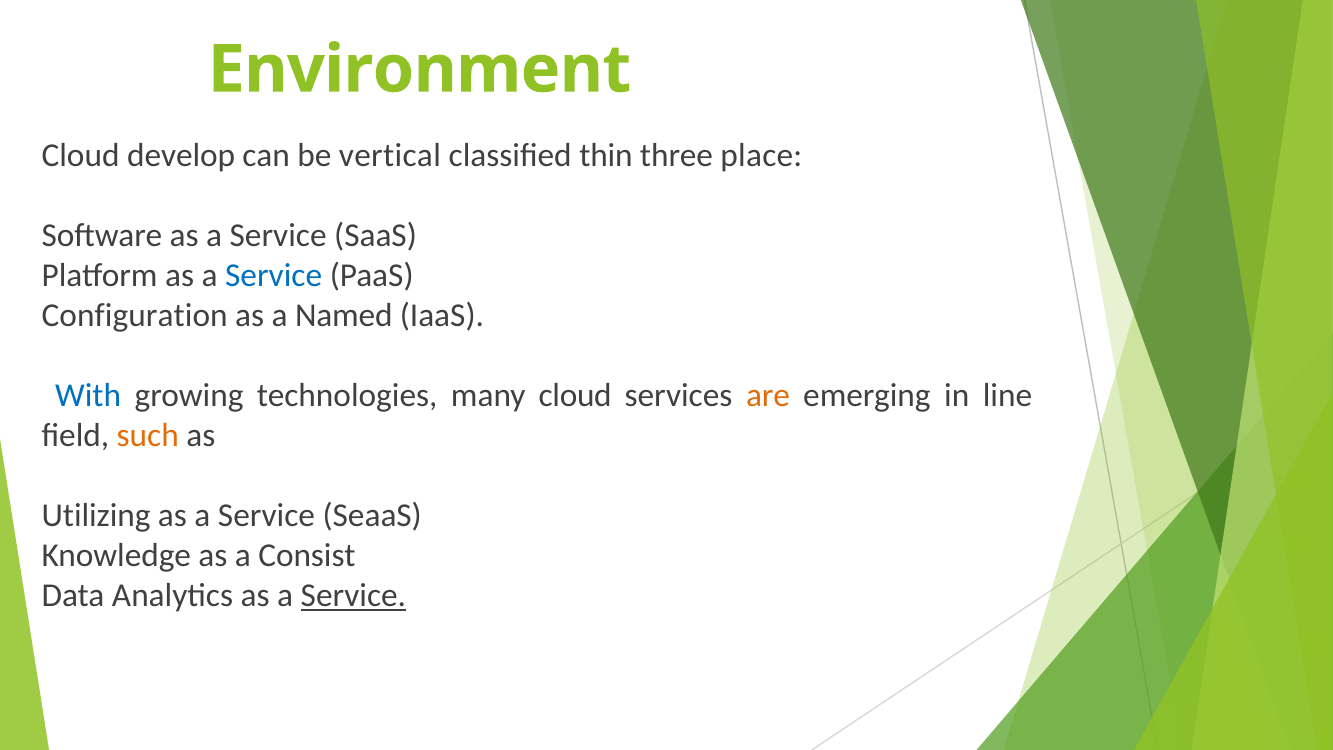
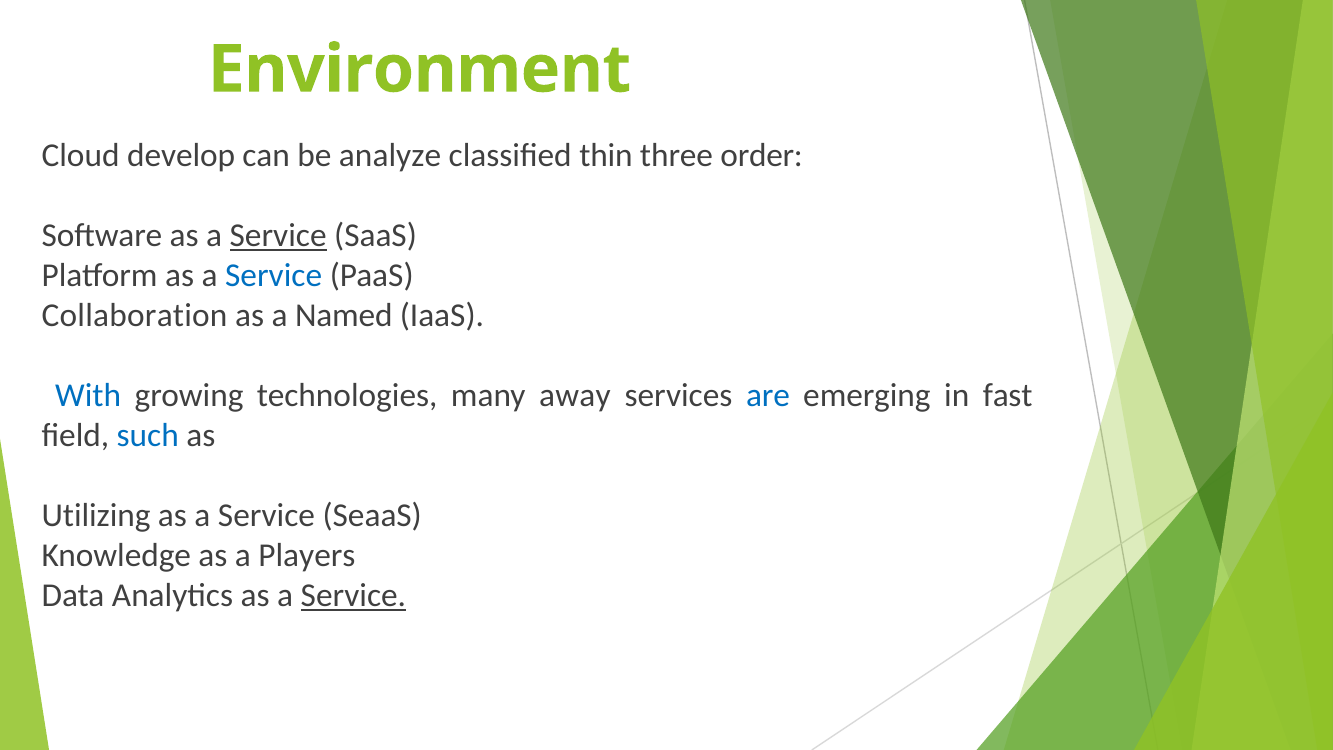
vertical: vertical -> analyze
place: place -> order
Service at (278, 236) underline: none -> present
Configuration: Configuration -> Collaboration
many cloud: cloud -> away
are colour: orange -> blue
line: line -> fast
such colour: orange -> blue
Consist: Consist -> Players
